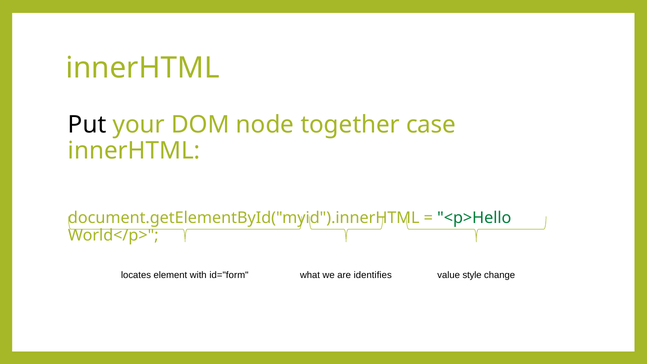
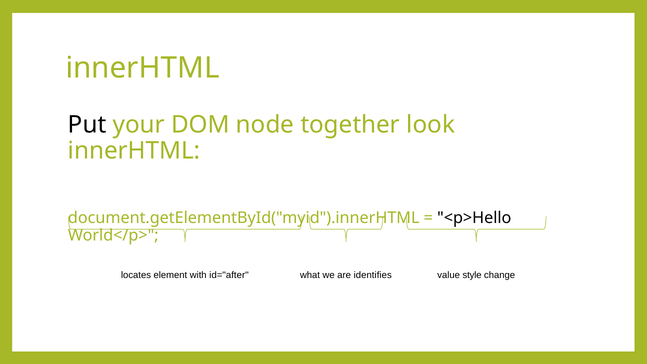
case: case -> look
<p>Hello colour: green -> black
id="form: id="form -> id="after
